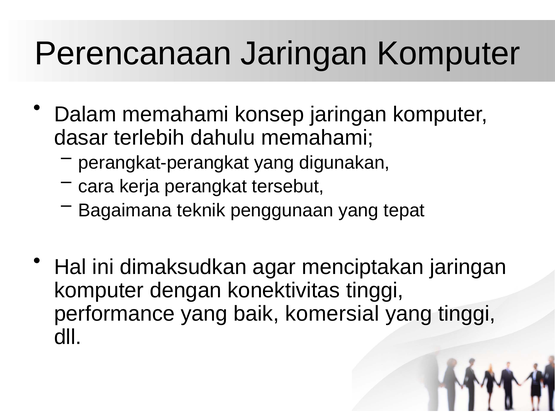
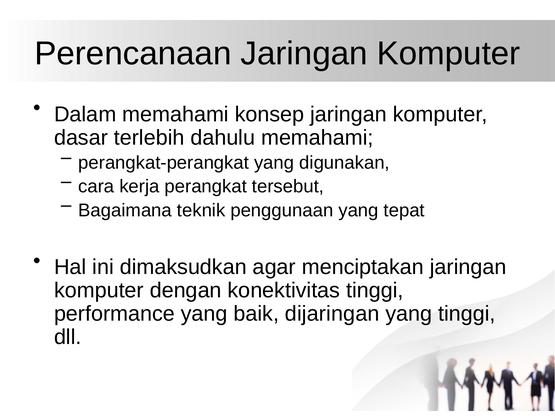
komersial: komersial -> dijaringan
